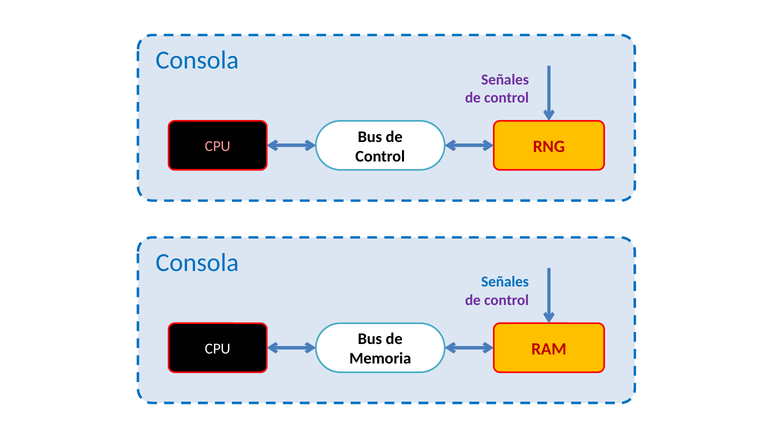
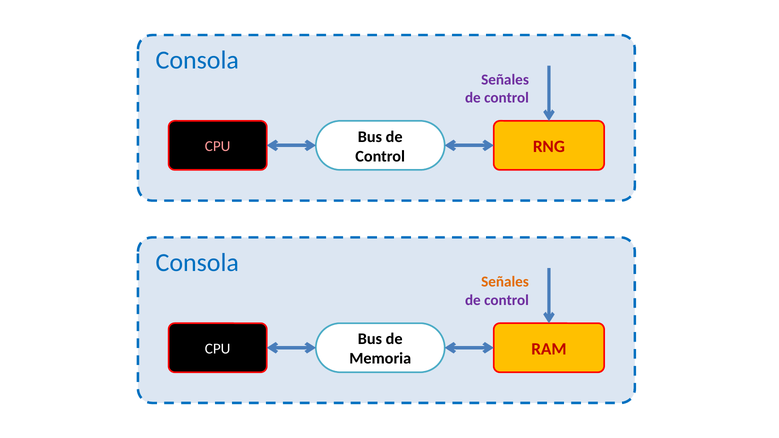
Señales at (505, 282) colour: blue -> orange
